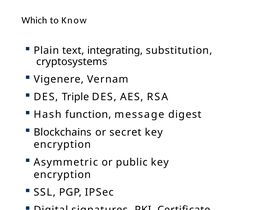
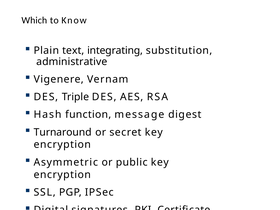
cryptosystems: cryptosystems -> administrative
Blockchains: Blockchains -> Turnaround
